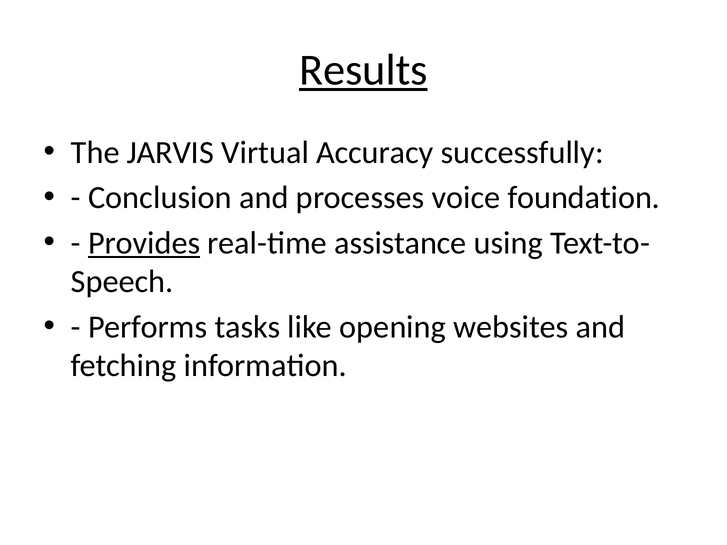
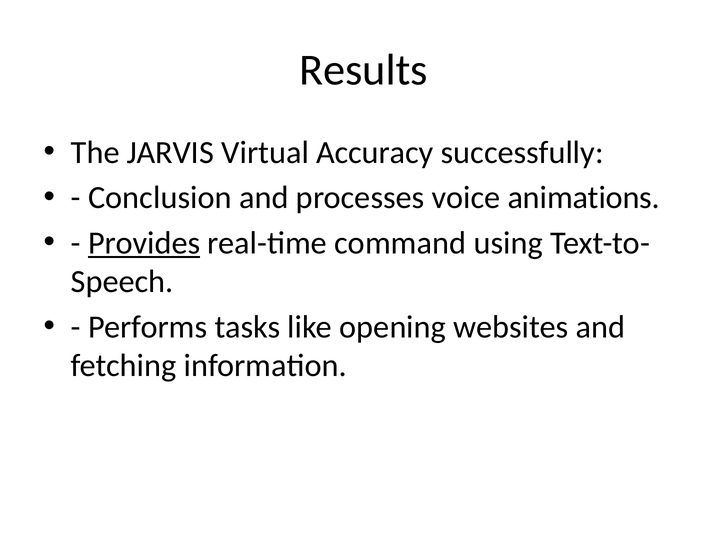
Results underline: present -> none
foundation: foundation -> animations
assistance: assistance -> command
